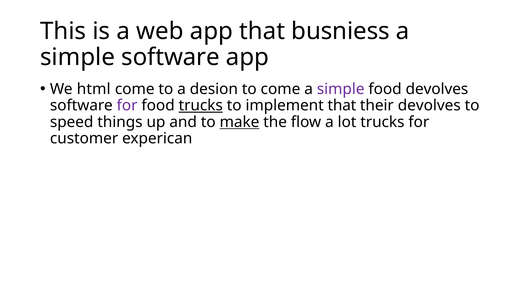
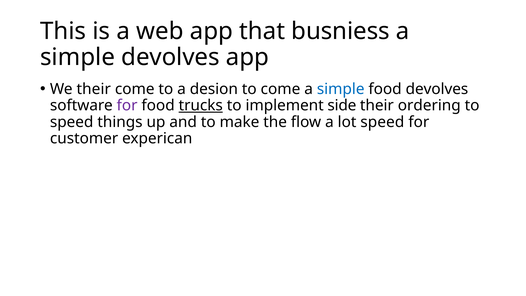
simple software: software -> devolves
We html: html -> their
simple at (341, 89) colour: purple -> blue
implement that: that -> side
their devolves: devolves -> ordering
make underline: present -> none
lot trucks: trucks -> speed
